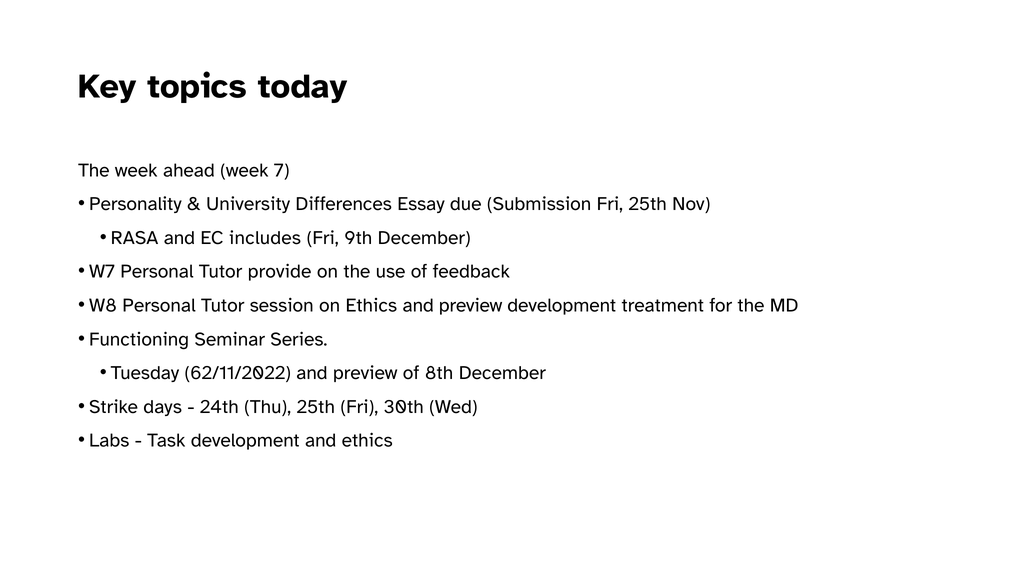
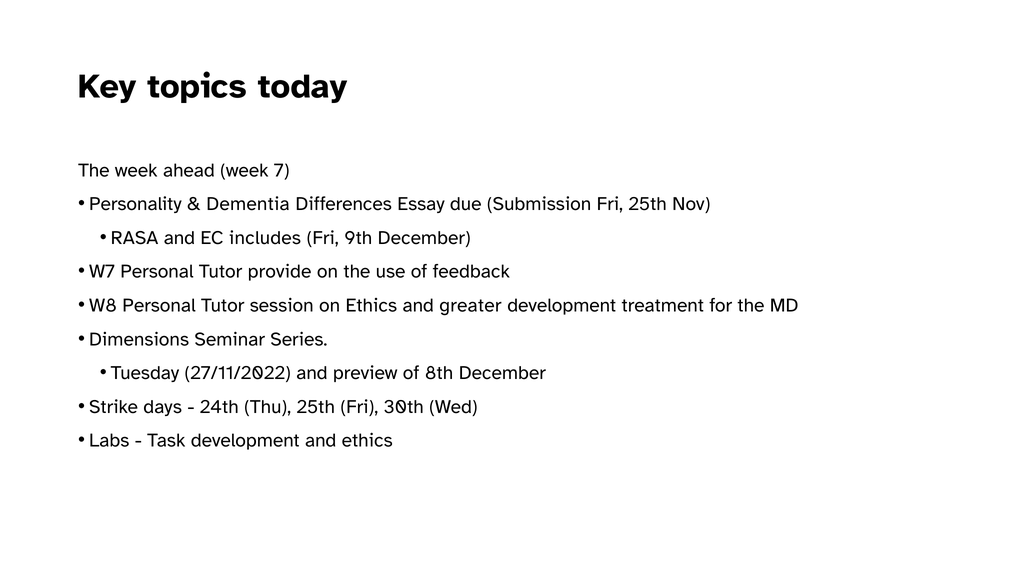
University: University -> Dementia
Ethics and preview: preview -> greater
Functioning: Functioning -> Dimensions
62/11/2022: 62/11/2022 -> 27/11/2022
